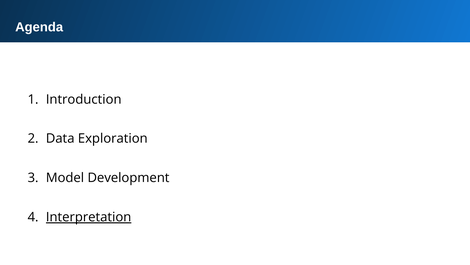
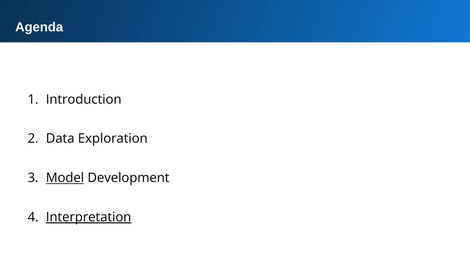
Model underline: none -> present
